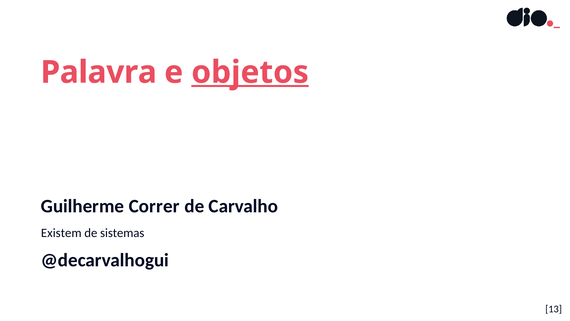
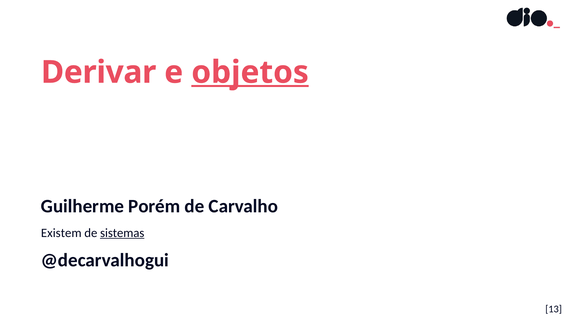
Palavra: Palavra -> Derivar
Correr: Correr -> Porém
sistemas underline: none -> present
